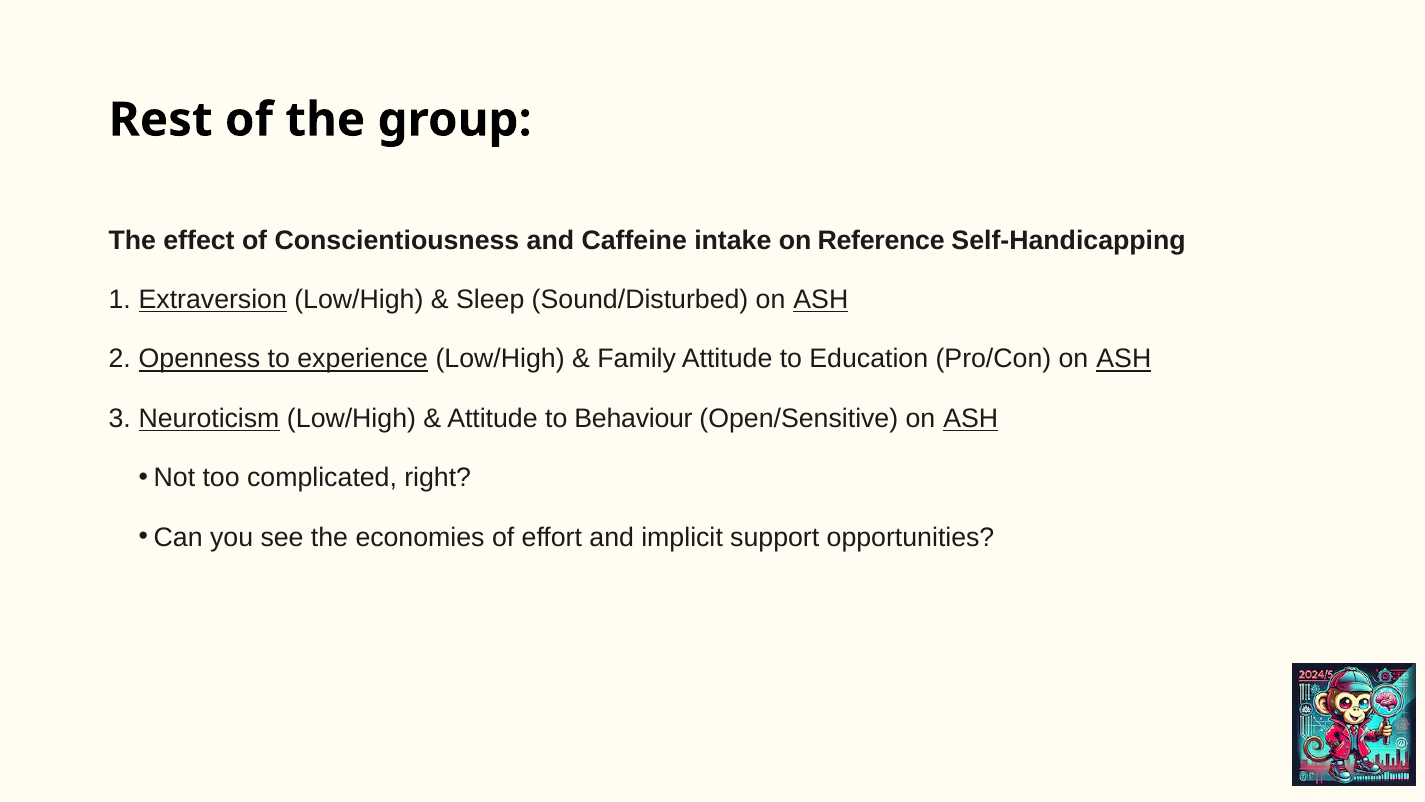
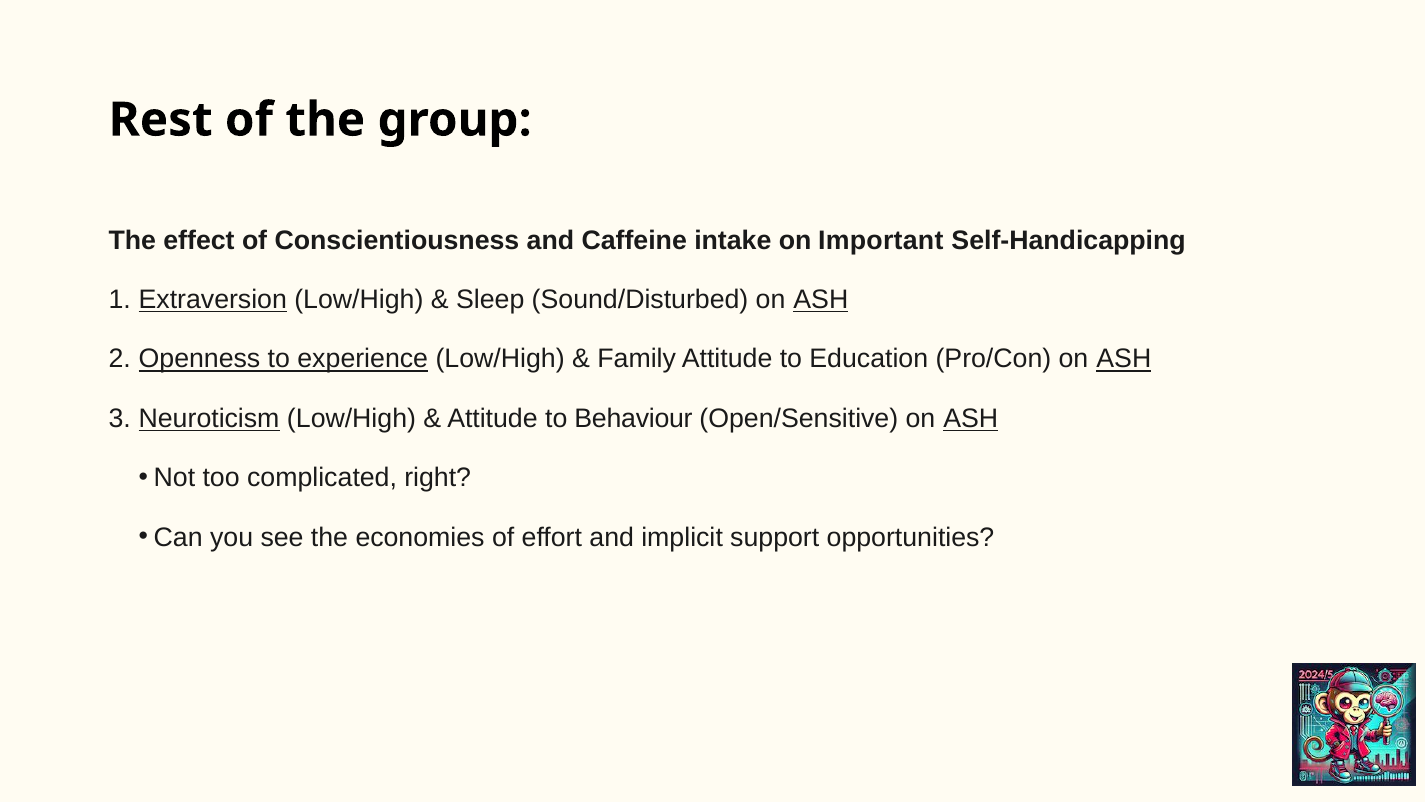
Reference: Reference -> Important
